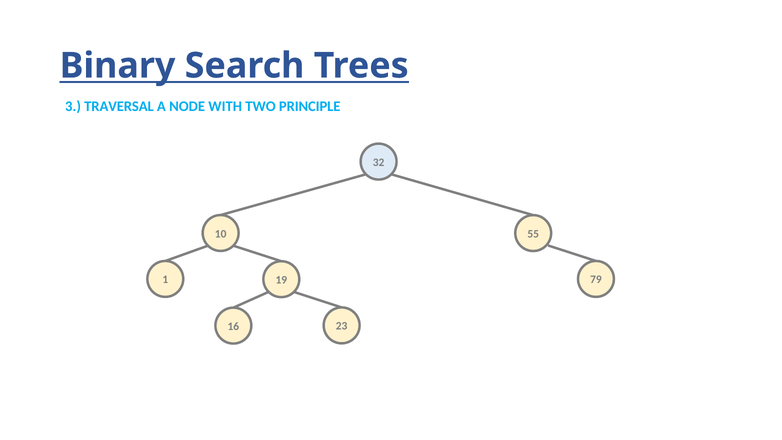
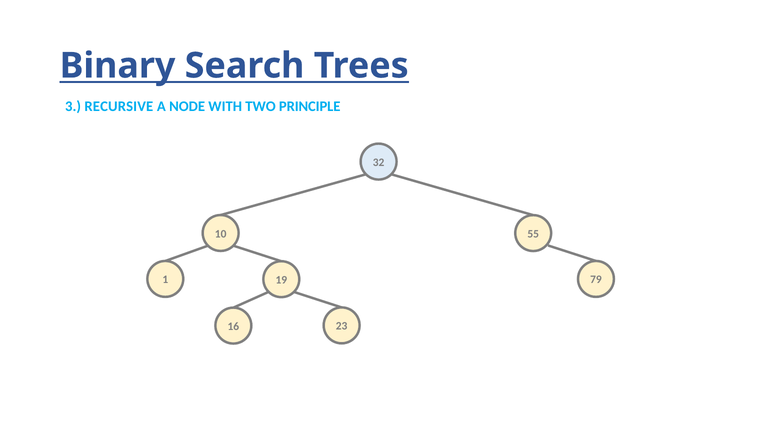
TRAVERSAL: TRAVERSAL -> RECURSIVE
